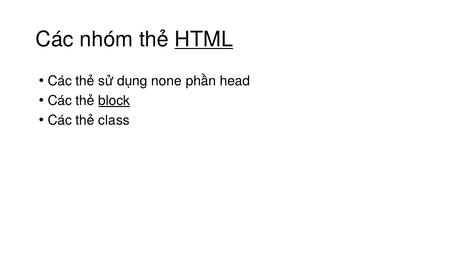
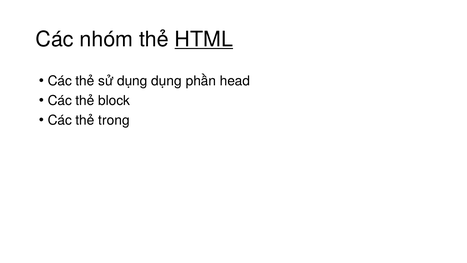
dụng none: none -> dụng
block underline: present -> none
class: class -> trong
